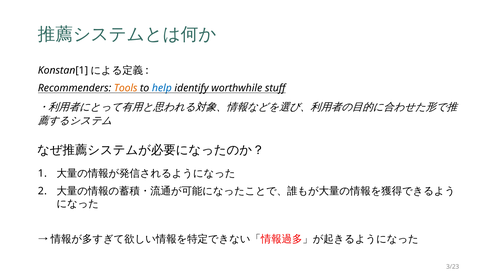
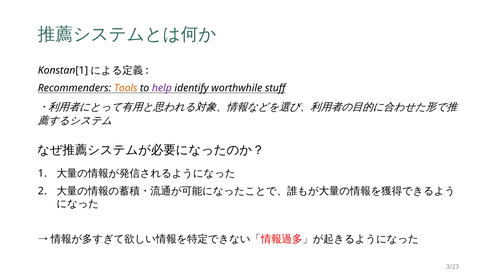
help colour: blue -> purple
